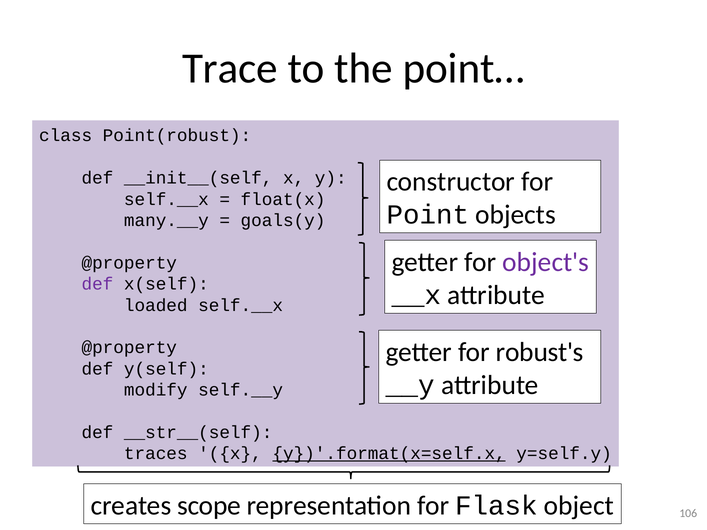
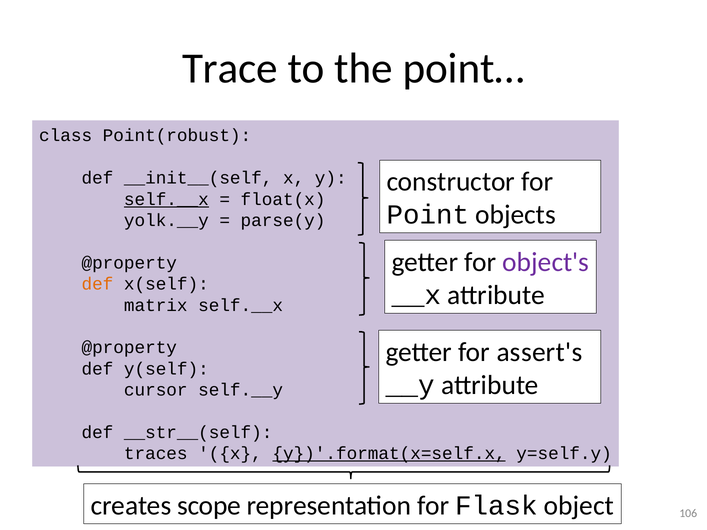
self.__x at (166, 199) underline: none -> present
many.__y: many.__y -> yolk.__y
goals(y: goals(y -> parse(y
def at (97, 284) colour: purple -> orange
loaded: loaded -> matrix
robust's: robust's -> assert's
modify: modify -> cursor
